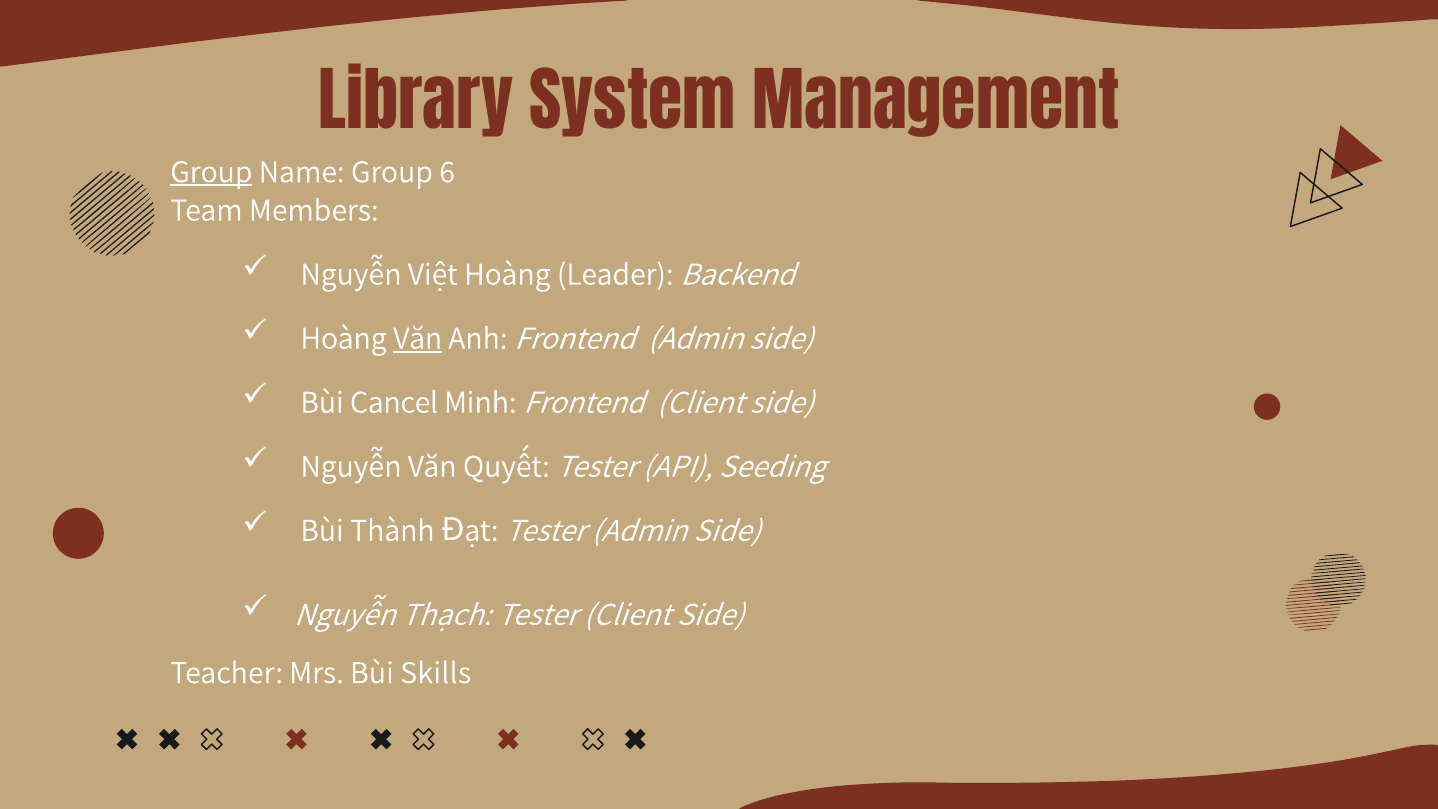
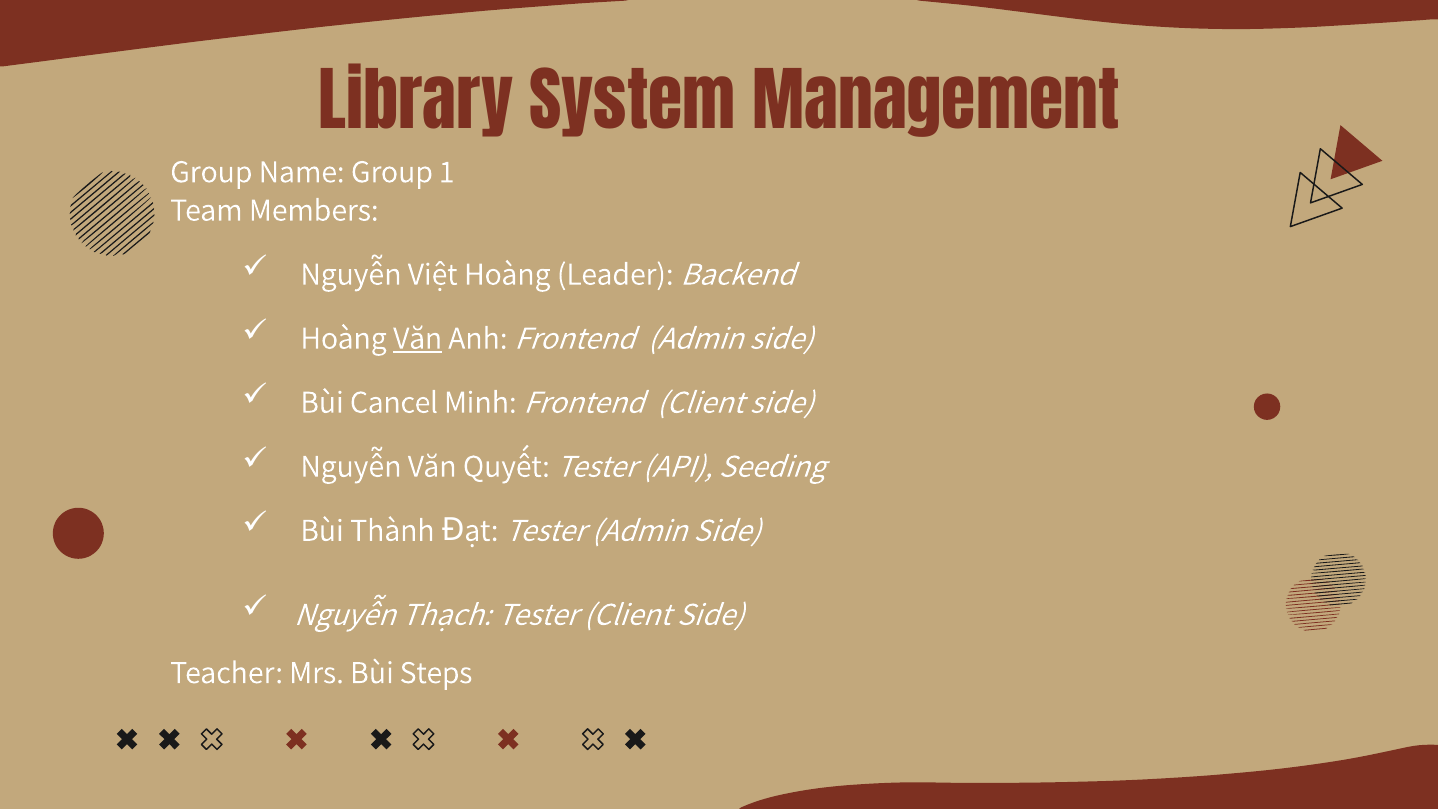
Group at (211, 172) underline: present -> none
6: 6 -> 1
Skills: Skills -> Steps
